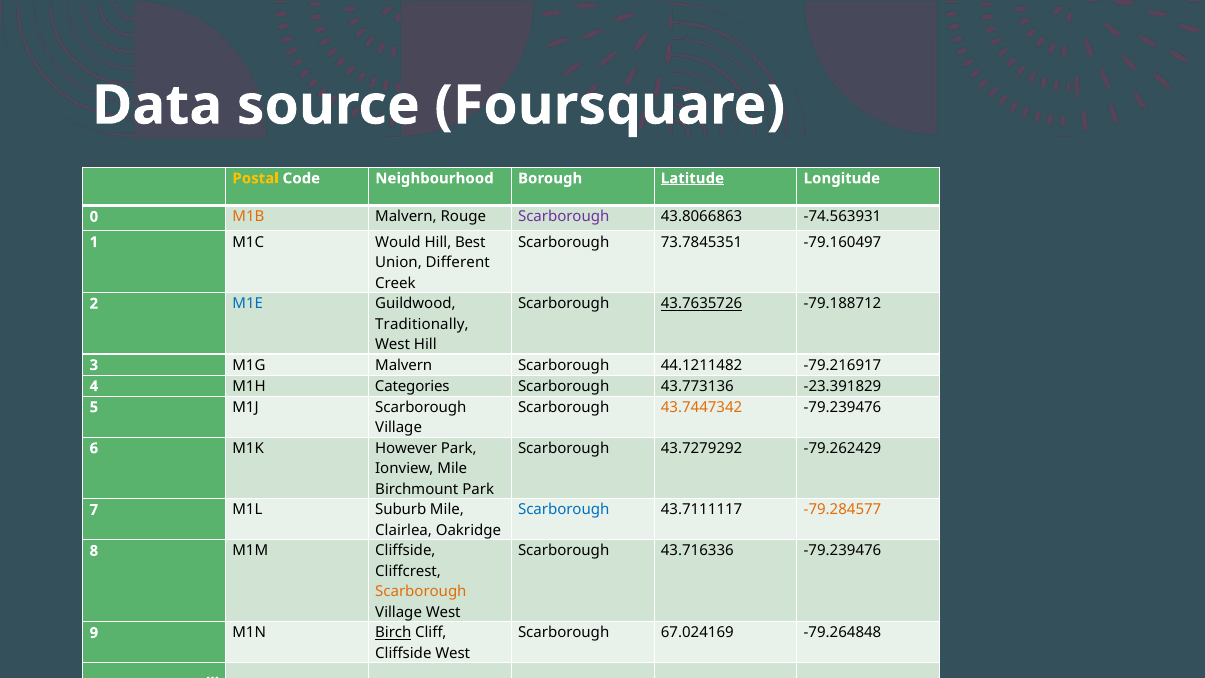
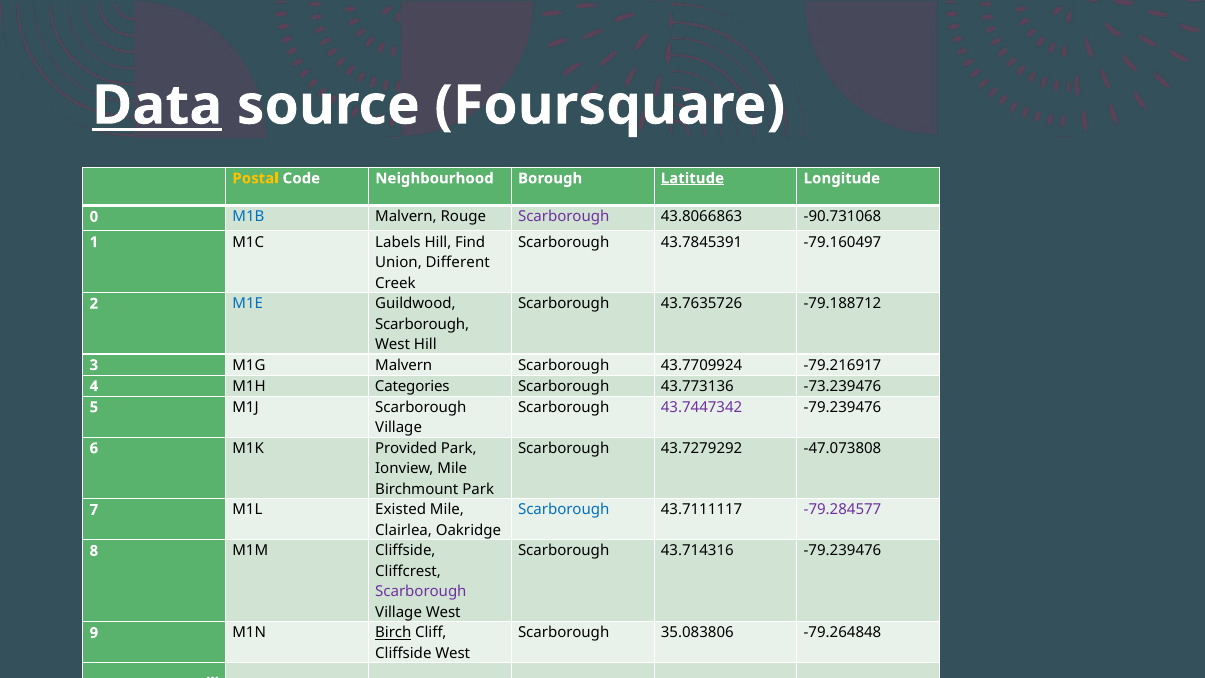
Data underline: none -> present
M1B colour: orange -> blue
-74.563931: -74.563931 -> -90.731068
73.7845351: 73.7845351 -> 43.7845391
Would: Would -> Labels
Best: Best -> Find
43.7635726 underline: present -> none
Traditionally at (422, 324): Traditionally -> Scarborough
44.1211482: 44.1211482 -> 43.7709924
-23.391829: -23.391829 -> -73.239476
43.7447342 colour: orange -> purple
-79.262429: -79.262429 -> -47.073808
However: However -> Provided
-79.284577 colour: orange -> purple
Suburb: Suburb -> Existed
43.716336: 43.716336 -> 43.714316
Scarborough at (421, 592) colour: orange -> purple
67.024169: 67.024169 -> 35.083806
